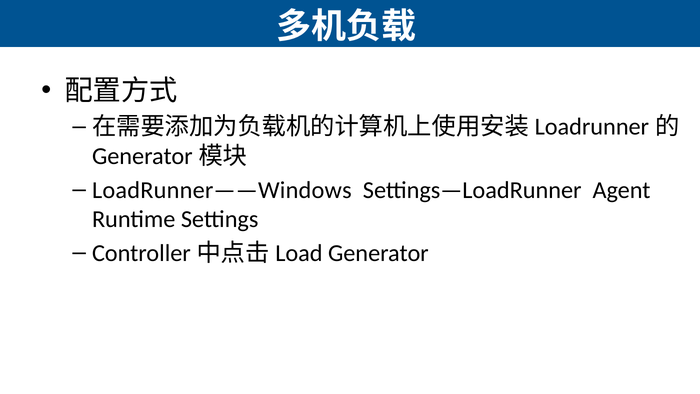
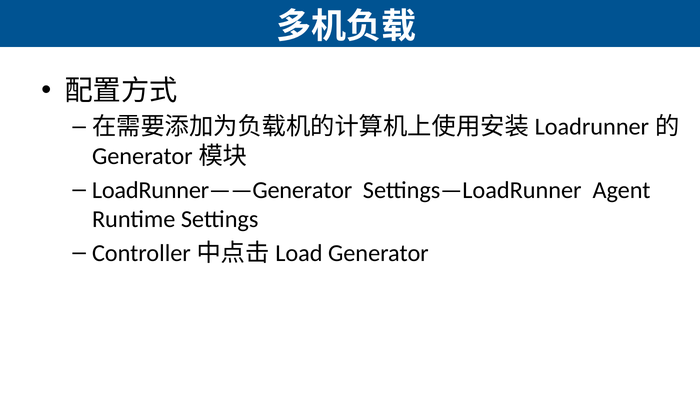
LoadRunner——Windows: LoadRunner——Windows -> LoadRunner——Generator
